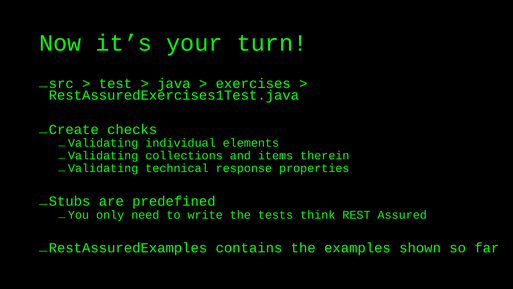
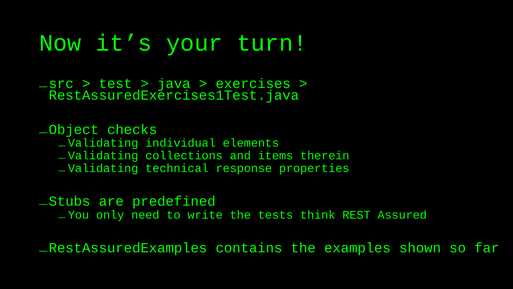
Create: Create -> Object
